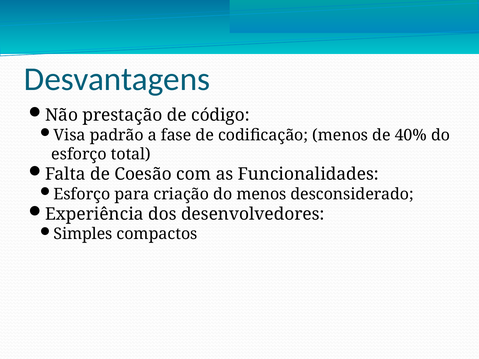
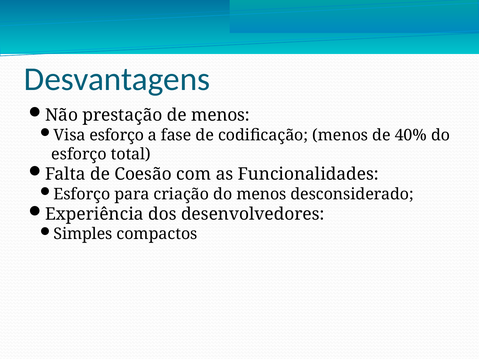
de código: código -> menos
Visa padrão: padrão -> esforço
